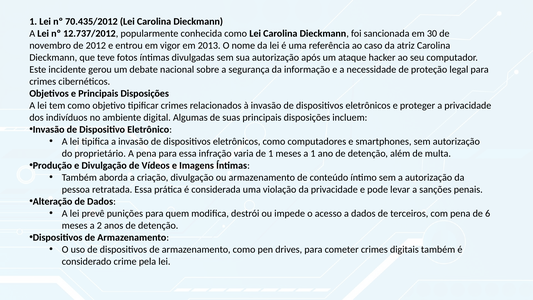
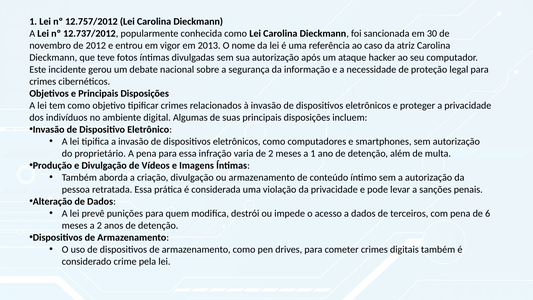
70.435/2012: 70.435/2012 -> 12.757/2012
de 1: 1 -> 2
